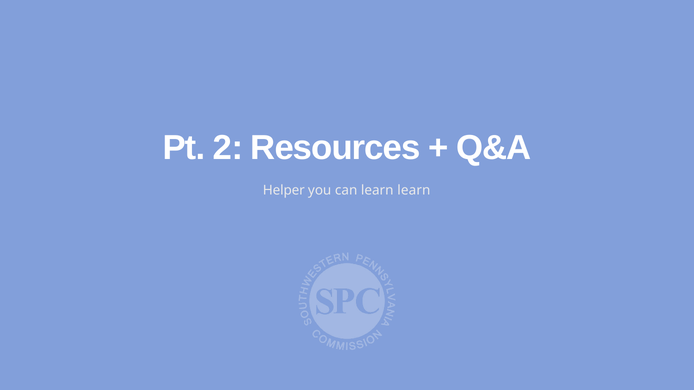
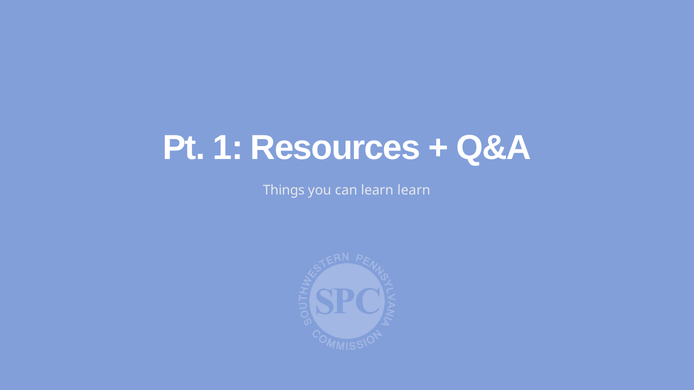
2: 2 -> 1
Helper: Helper -> Things
